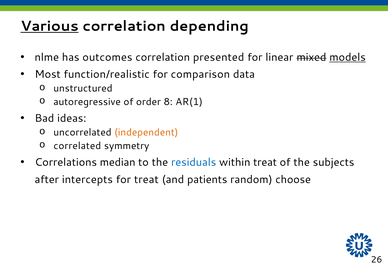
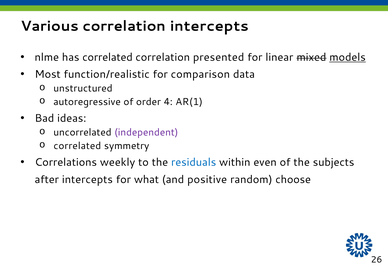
Various underline: present -> none
correlation depending: depending -> intercepts
has outcomes: outcomes -> correlated
8: 8 -> 4
independent colour: orange -> purple
median: median -> weekly
within treat: treat -> even
for treat: treat -> what
patients: patients -> positive
